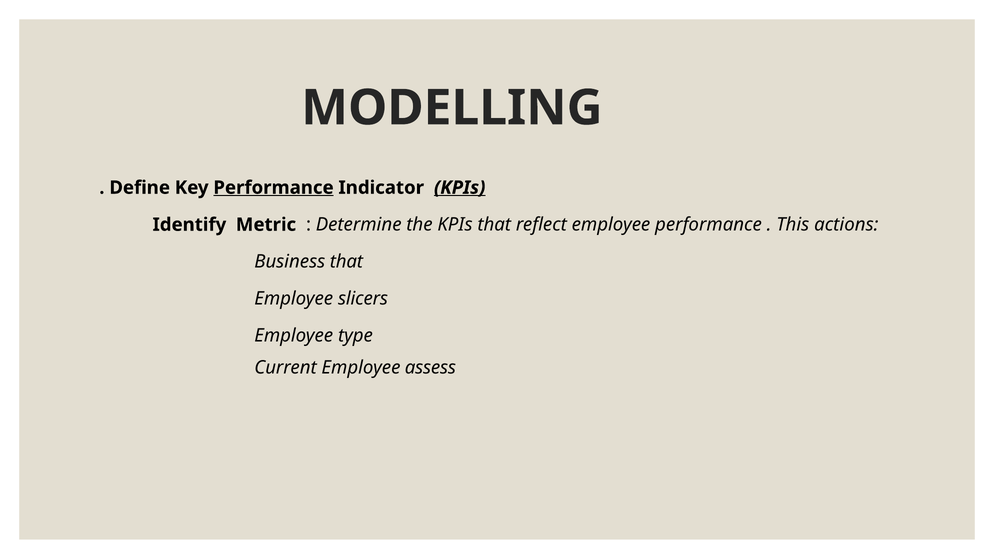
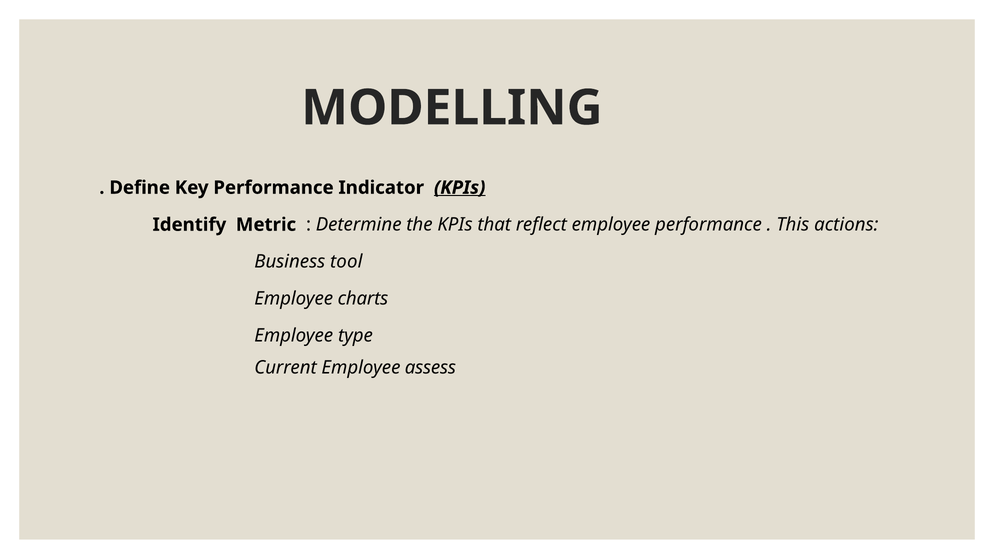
Performance at (274, 188) underline: present -> none
Business that: that -> tool
slicers: slicers -> charts
